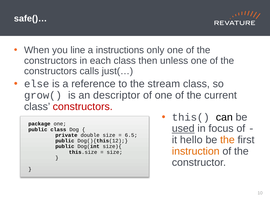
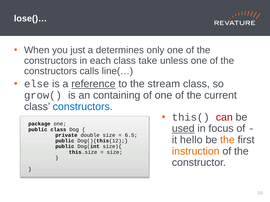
safe()…: safe()… -> lose()…
line: line -> just
instructions: instructions -> determines
then: then -> take
just(…: just(… -> line(…
reference underline: none -> present
descriptor: descriptor -> containing
constructors at (83, 107) colour: red -> blue
can colour: black -> red
